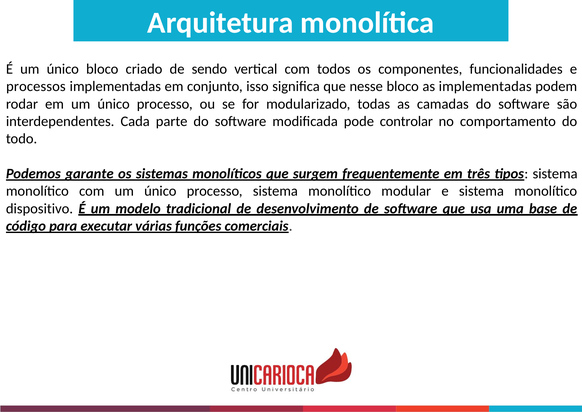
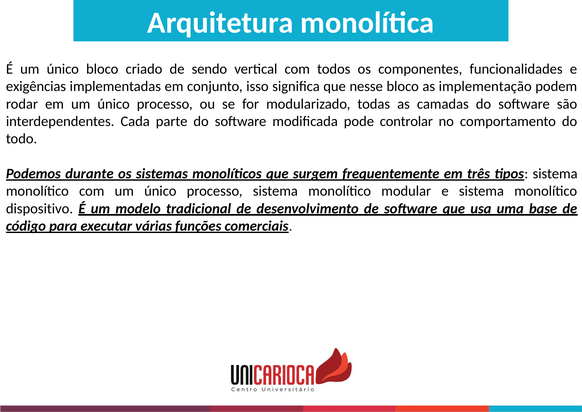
processos: processos -> exigências
as implementadas: implementadas -> implementação
garante: garante -> durante
